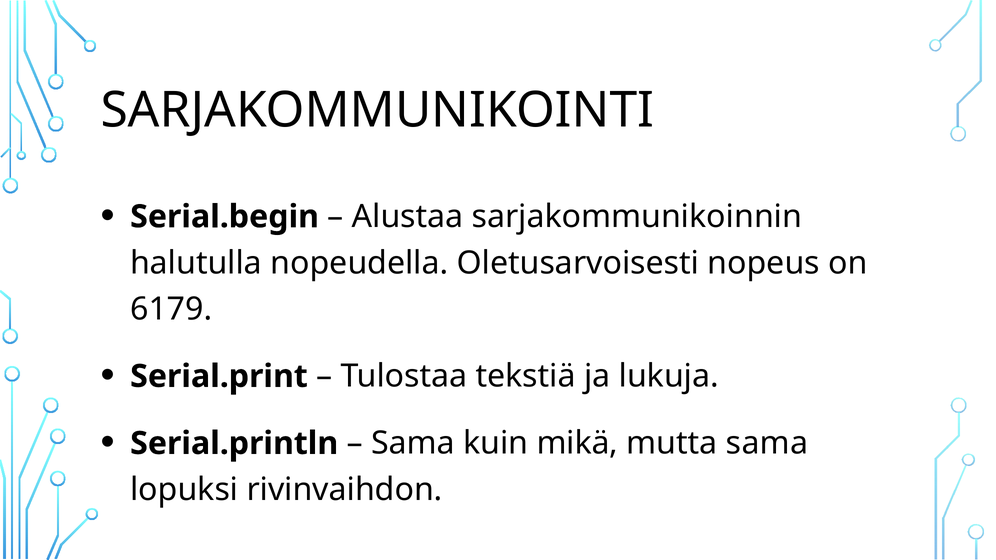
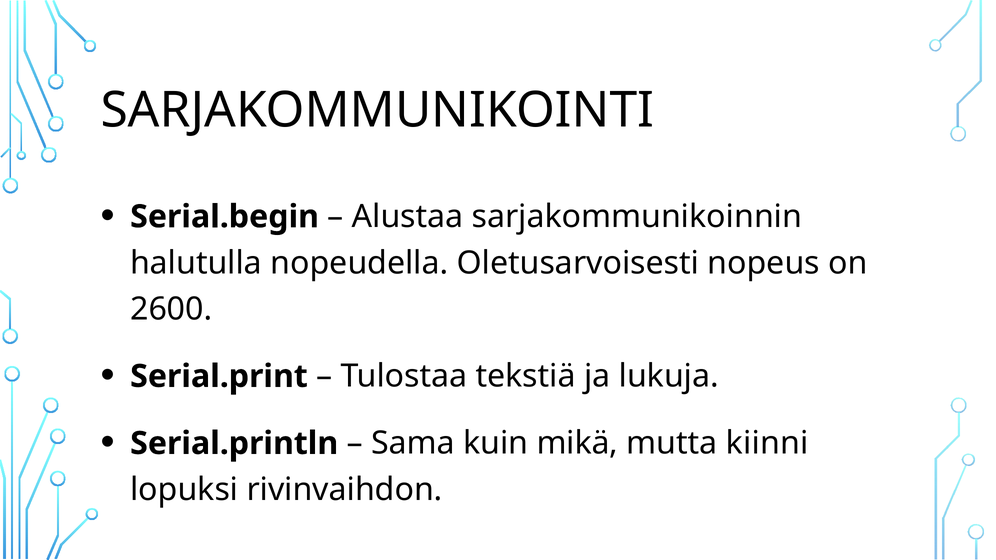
6179: 6179 -> 2600
mutta sama: sama -> kiinni
